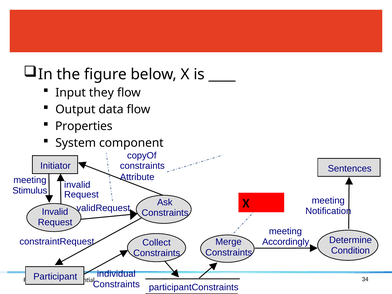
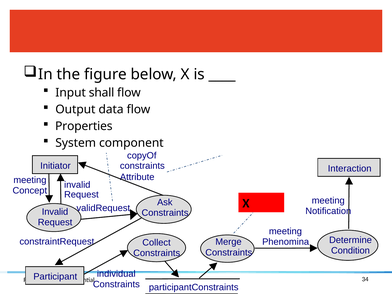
they: they -> shall
Sentences: Sentences -> Interaction
Stimulus: Stimulus -> Concept
Accordingly: Accordingly -> Phenomina
